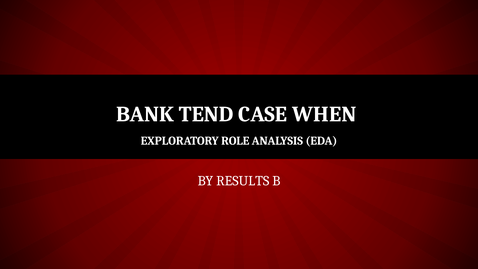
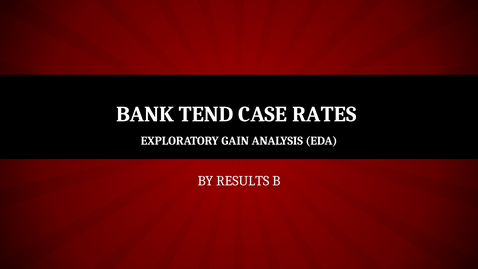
WHEN: WHEN -> RATES
ROLE: ROLE -> GAIN
